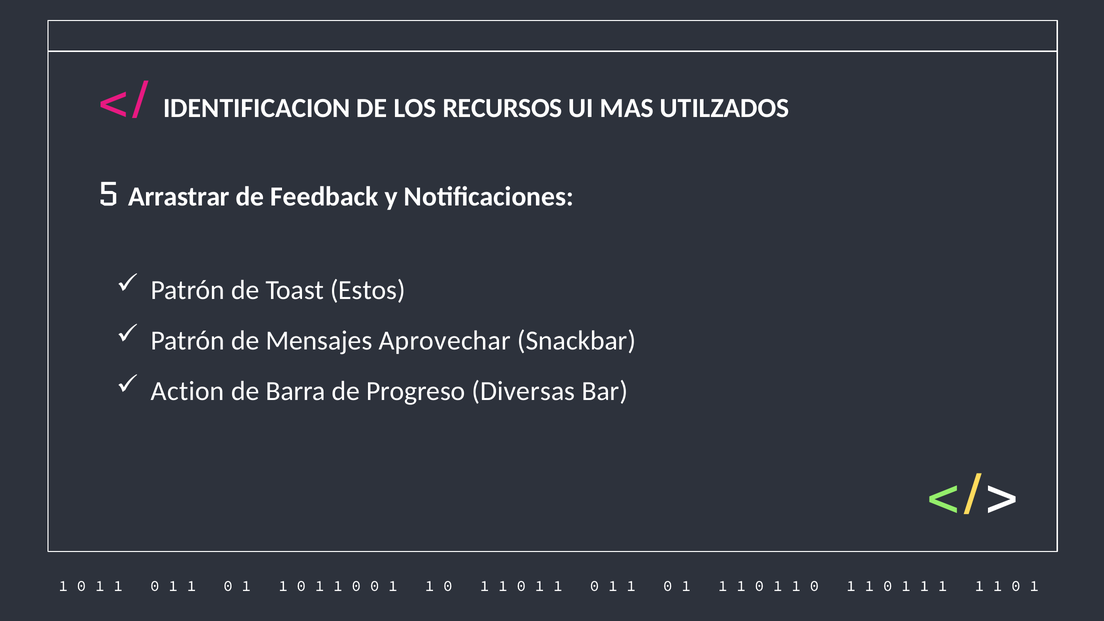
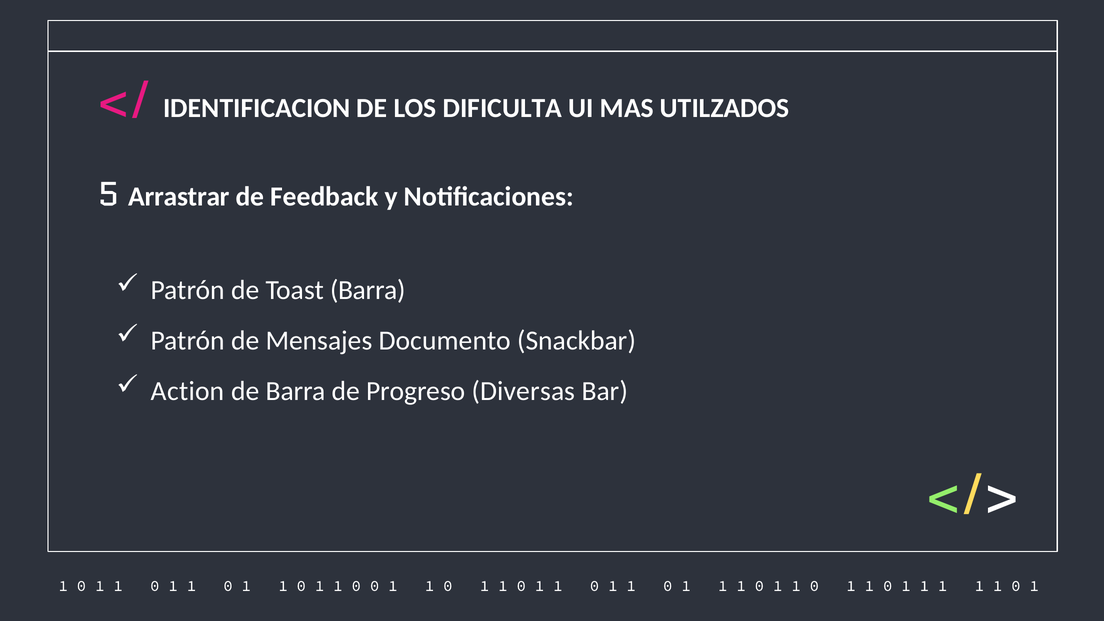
RECURSOS: RECURSOS -> DIFICULTA
Toast Estos: Estos -> Barra
Aprovechar: Aprovechar -> Documento
